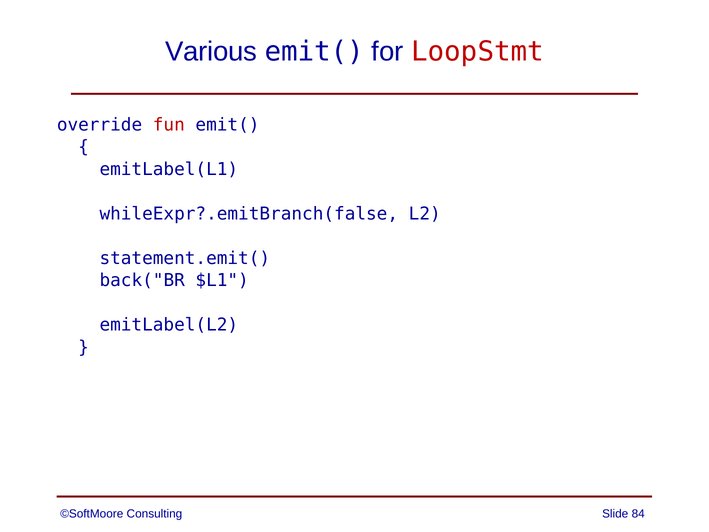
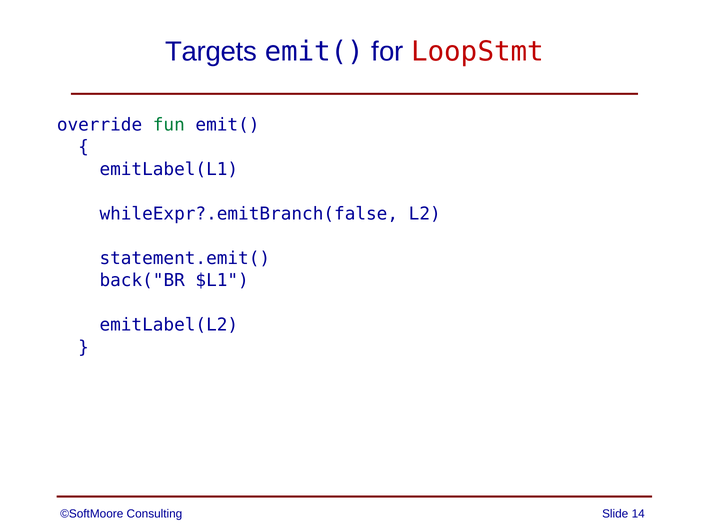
Various: Various -> Targets
fun colour: red -> green
84: 84 -> 14
